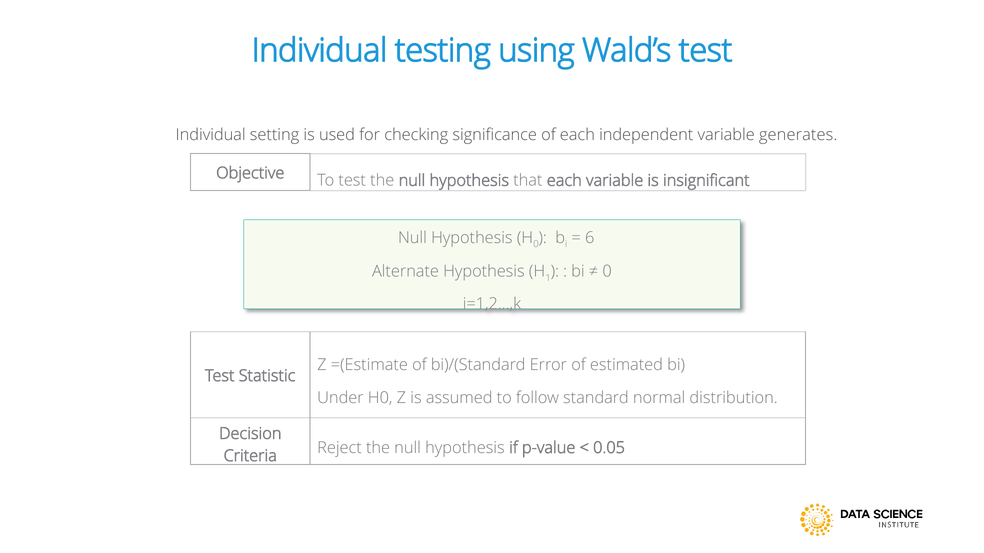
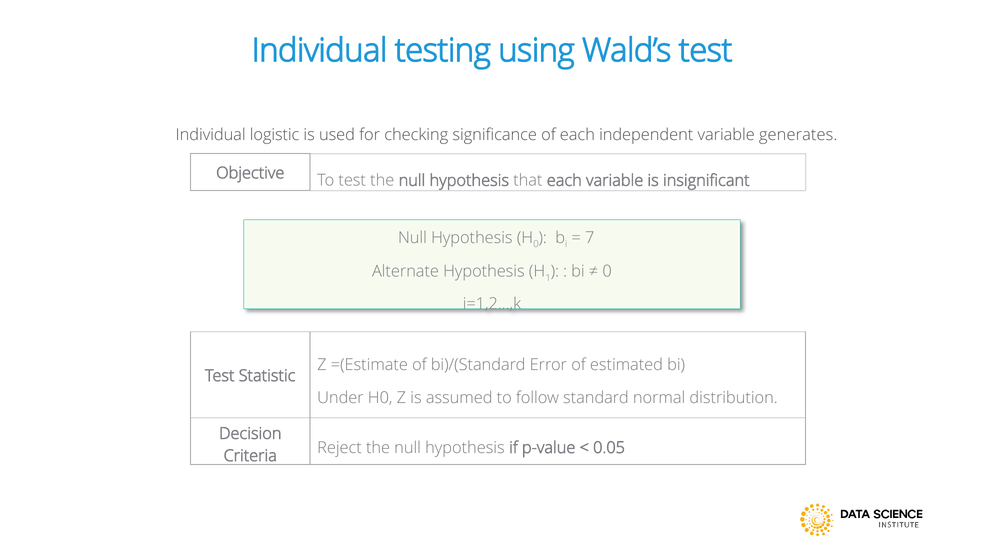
setting: setting -> logistic
6: 6 -> 7
